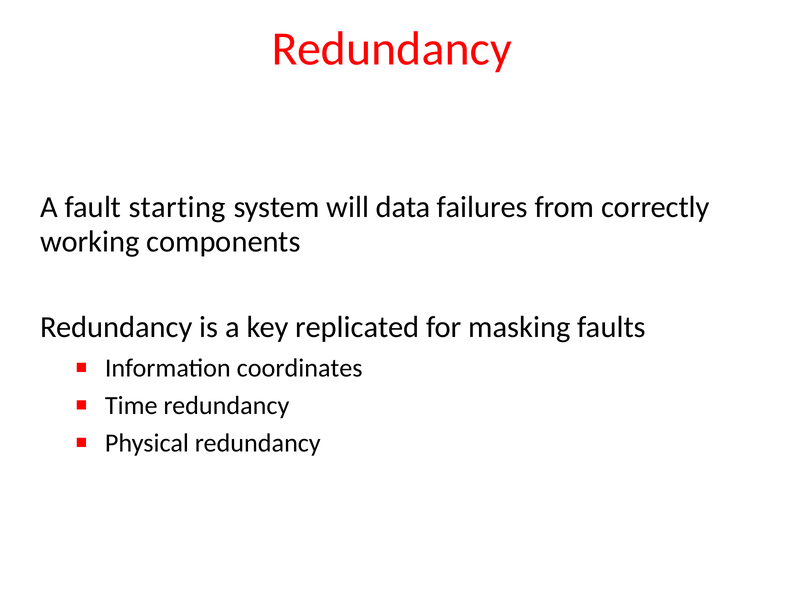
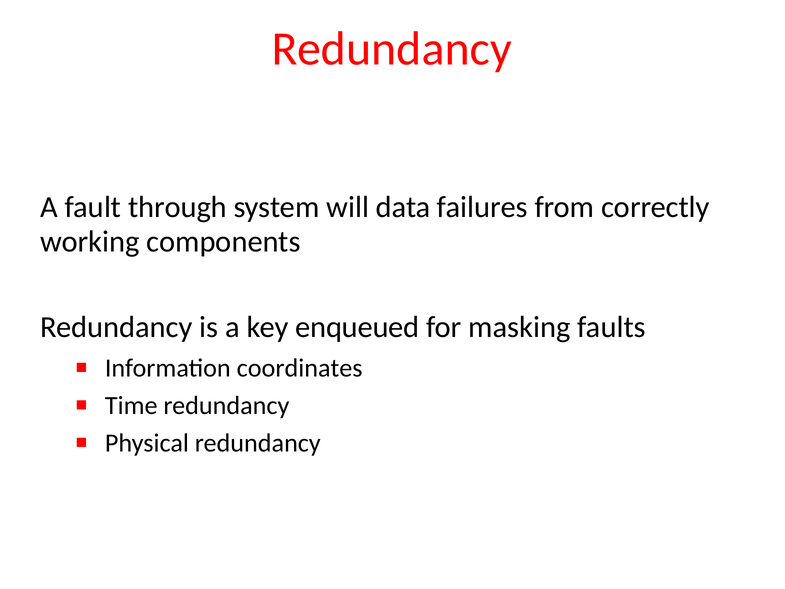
starting: starting -> through
replicated: replicated -> enqueued
